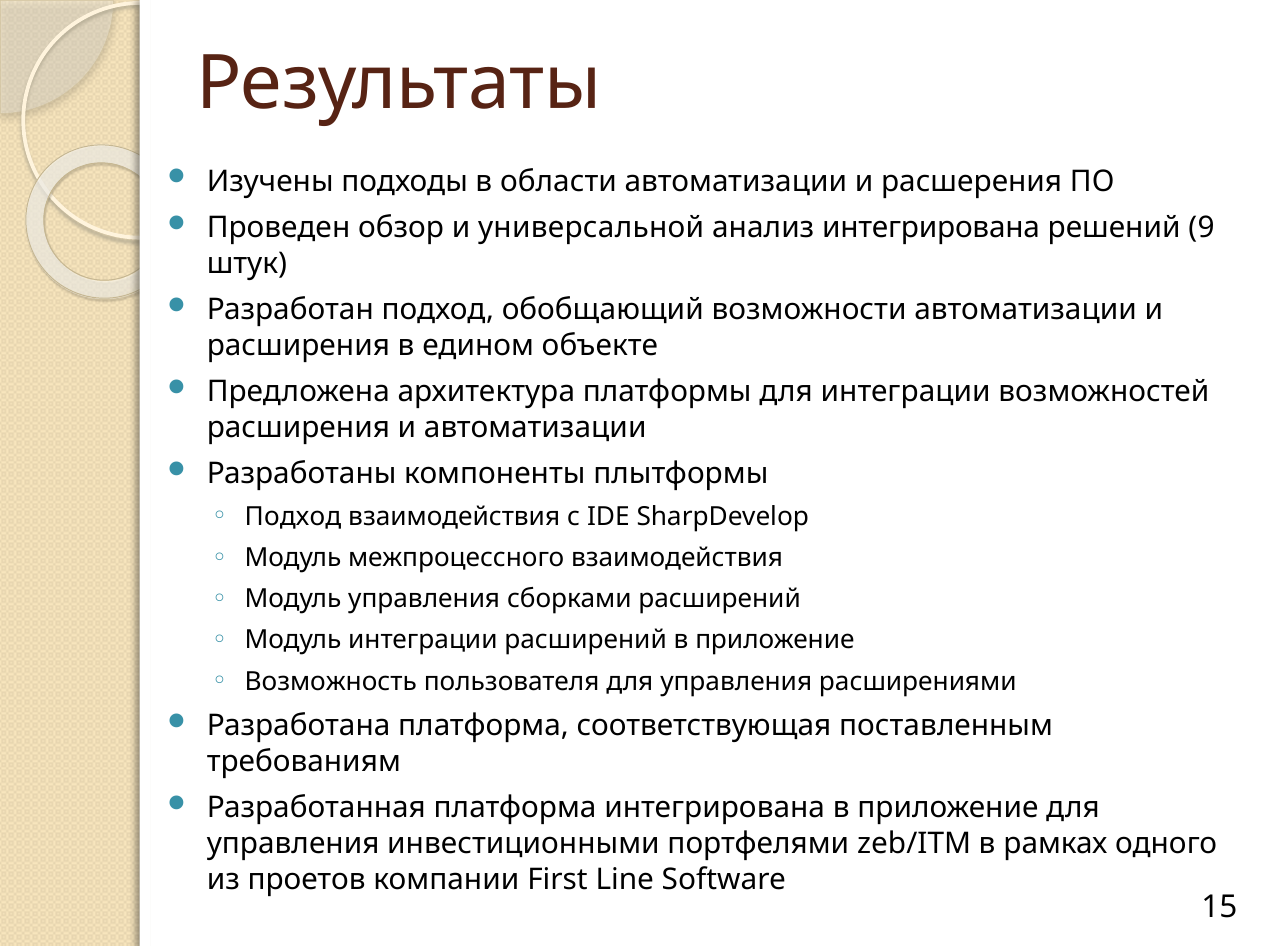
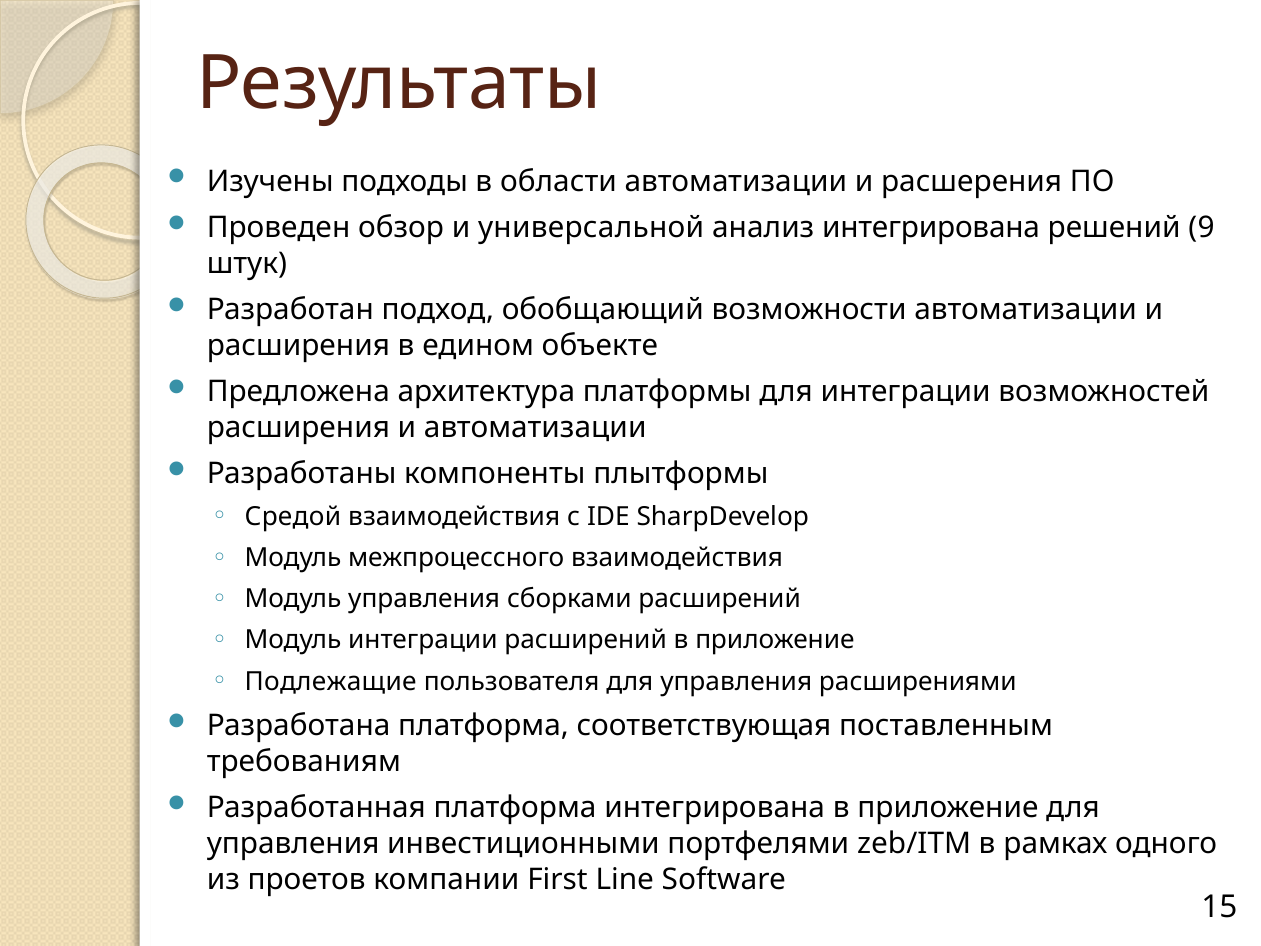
Подход at (293, 517): Подход -> Средой
Возможность: Возможность -> Подлежащие
